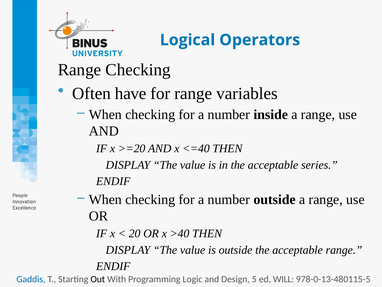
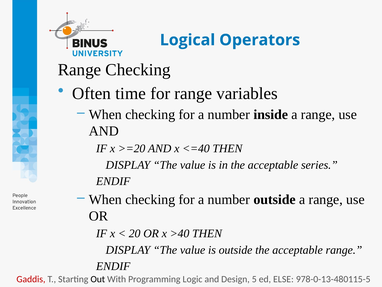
have: have -> time
Gaddis colour: blue -> red
WILL: WILL -> ELSE
